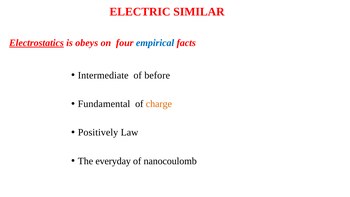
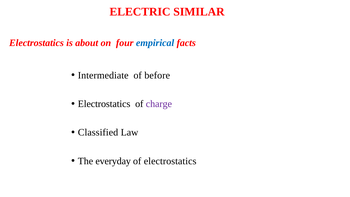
Electrostatics at (36, 43) underline: present -> none
obeys: obeys -> about
Fundamental at (104, 104): Fundamental -> Electrostatics
charge colour: orange -> purple
Positively: Positively -> Classified
of nanocoulomb: nanocoulomb -> electrostatics
